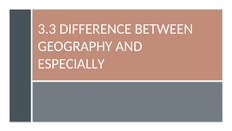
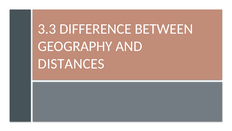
ESPECIALLY: ESPECIALLY -> DISTANCES
